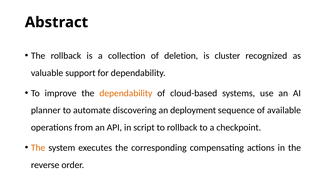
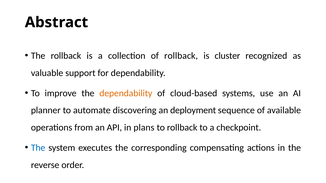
of deletion: deletion -> rollback
script: script -> plans
The at (38, 148) colour: orange -> blue
